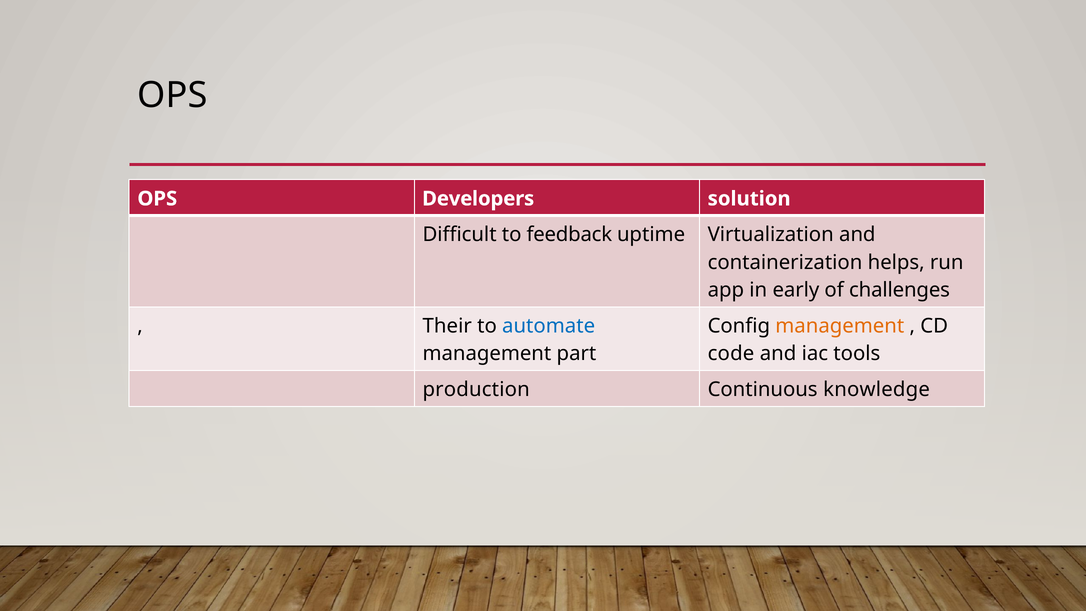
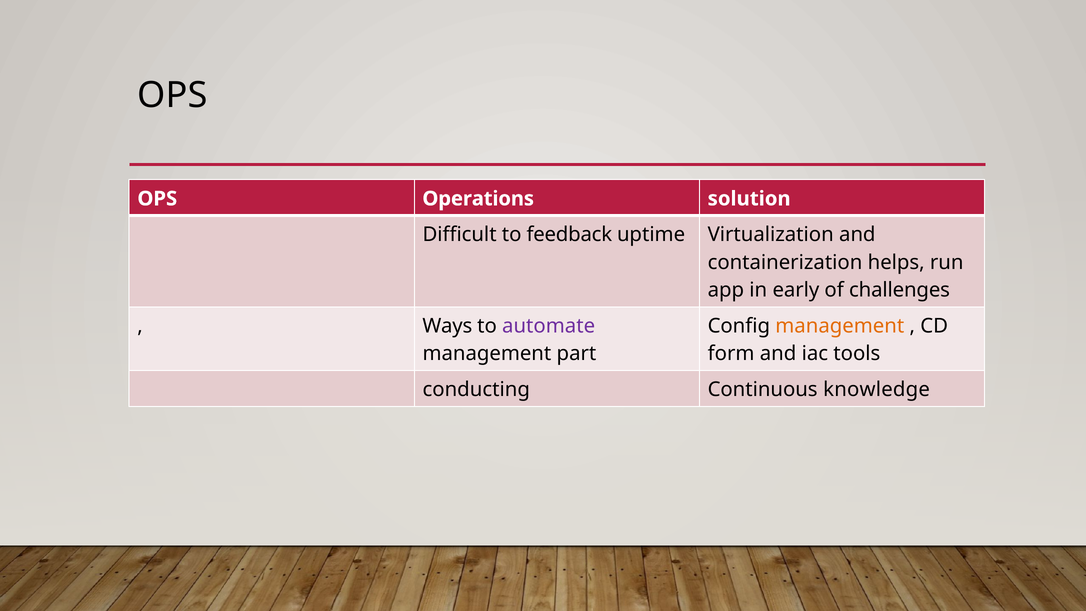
Developers: Developers -> Operations
Their: Their -> Ways
automate colour: blue -> purple
code: code -> form
production: production -> conducting
